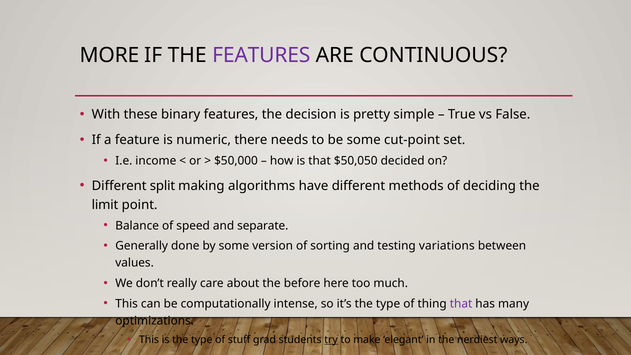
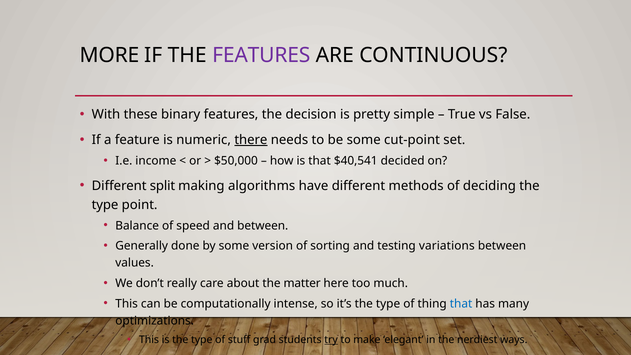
there underline: none -> present
$50,050: $50,050 -> $40,541
limit at (105, 205): limit -> type
and separate: separate -> between
before: before -> matter
that at (461, 304) colour: purple -> blue
